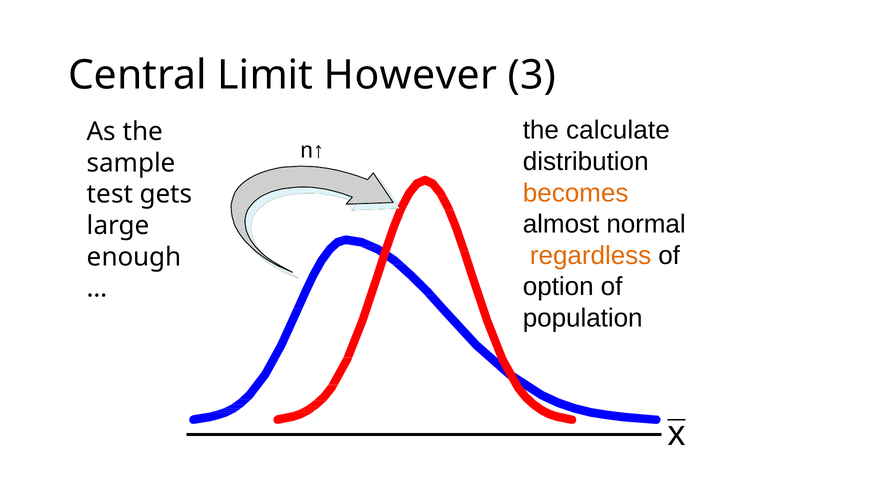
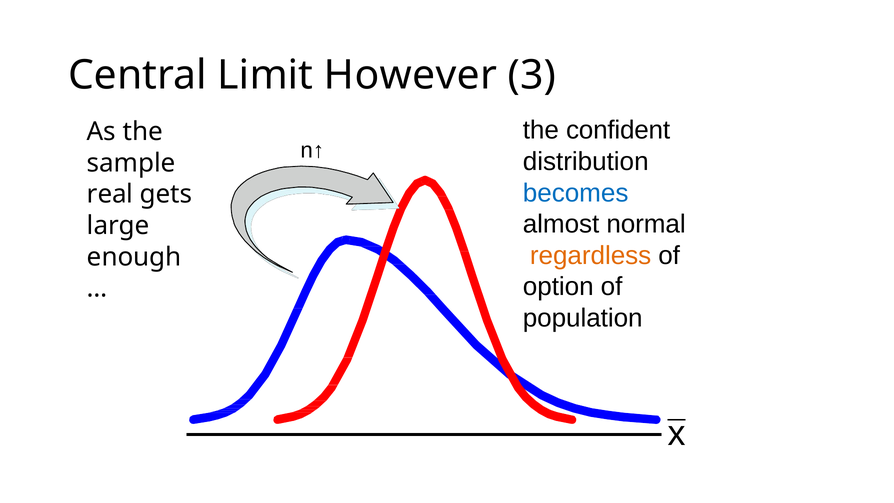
calculate: calculate -> confident
becomes colour: orange -> blue
test: test -> real
